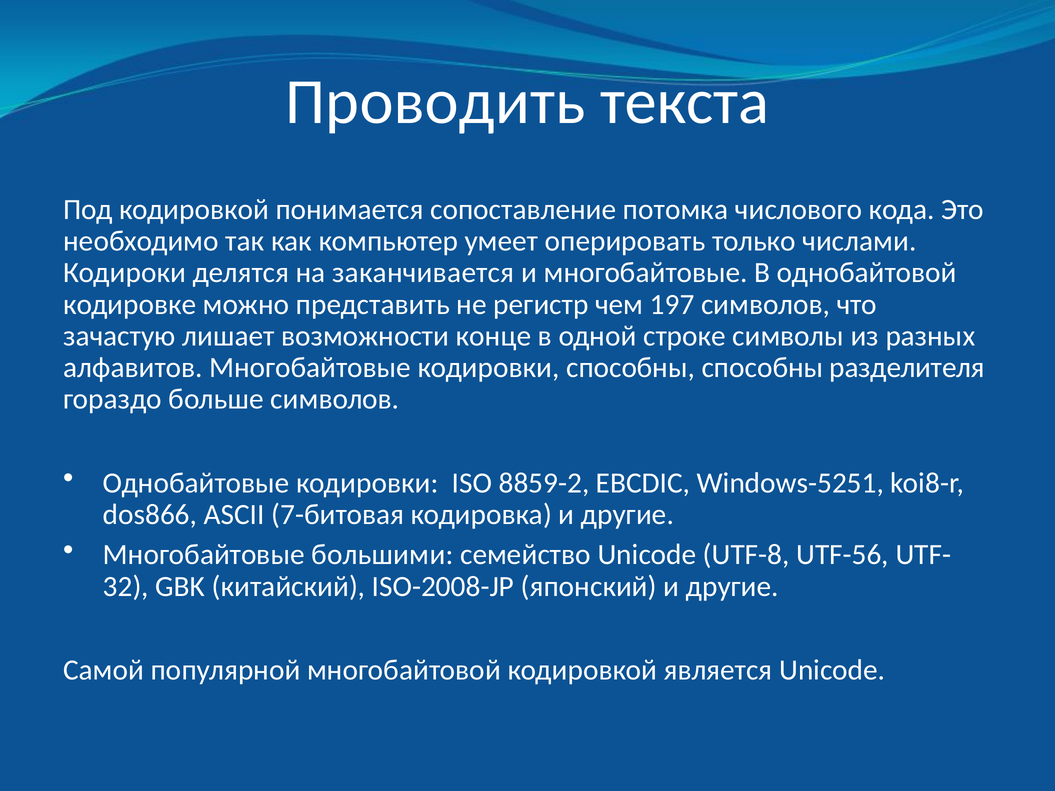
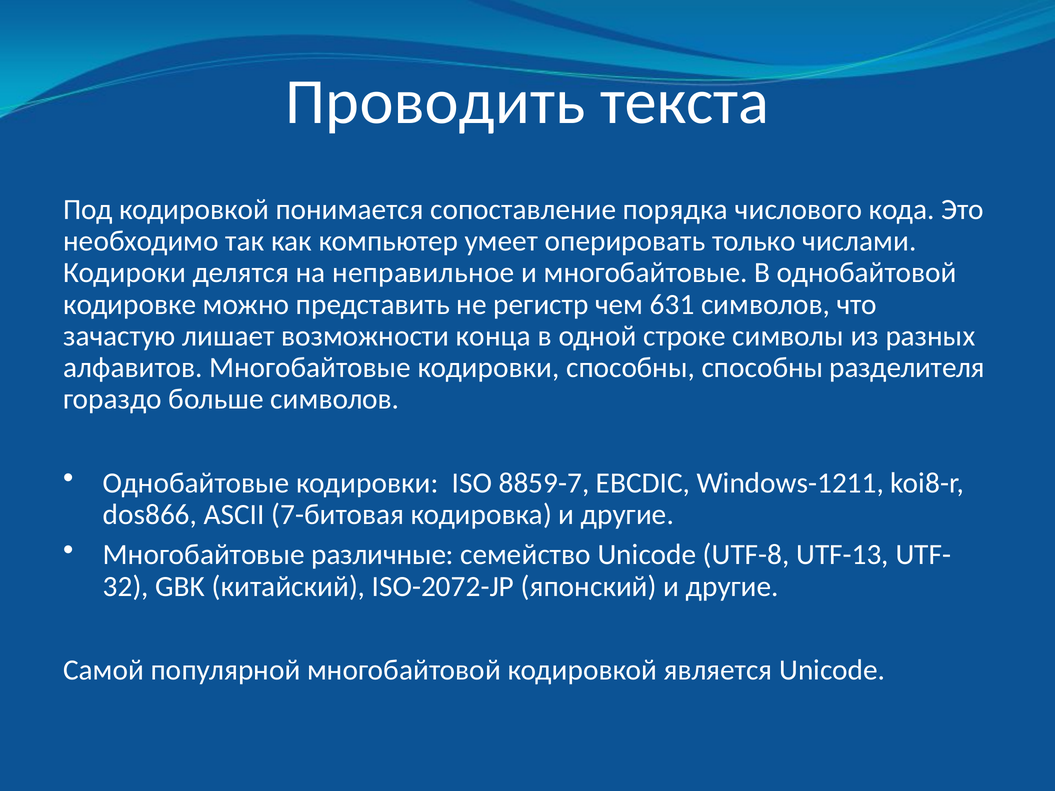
потомка: потомка -> порядка
заканчивается: заканчивается -> неправильное
197: 197 -> 631
конце: конце -> конца
8859-2: 8859-2 -> 8859-7
Windows-5251: Windows-5251 -> Windows-1211
большими: большими -> различные
UTF-56: UTF-56 -> UTF-13
ISO-2008-JP: ISO-2008-JP -> ISO-2072-JP
